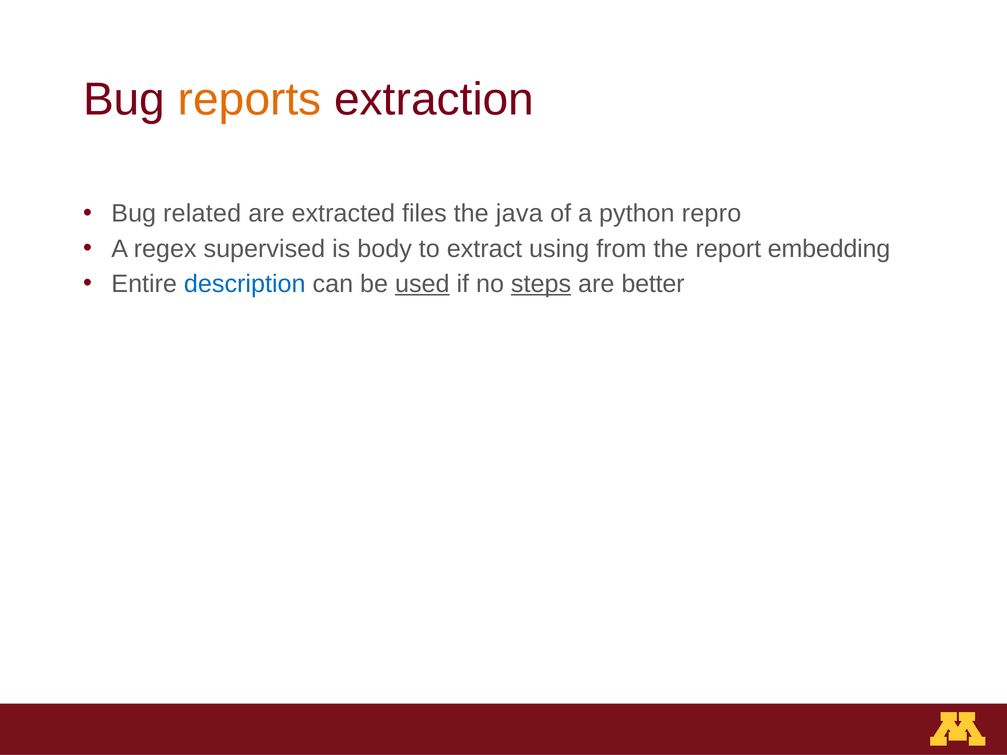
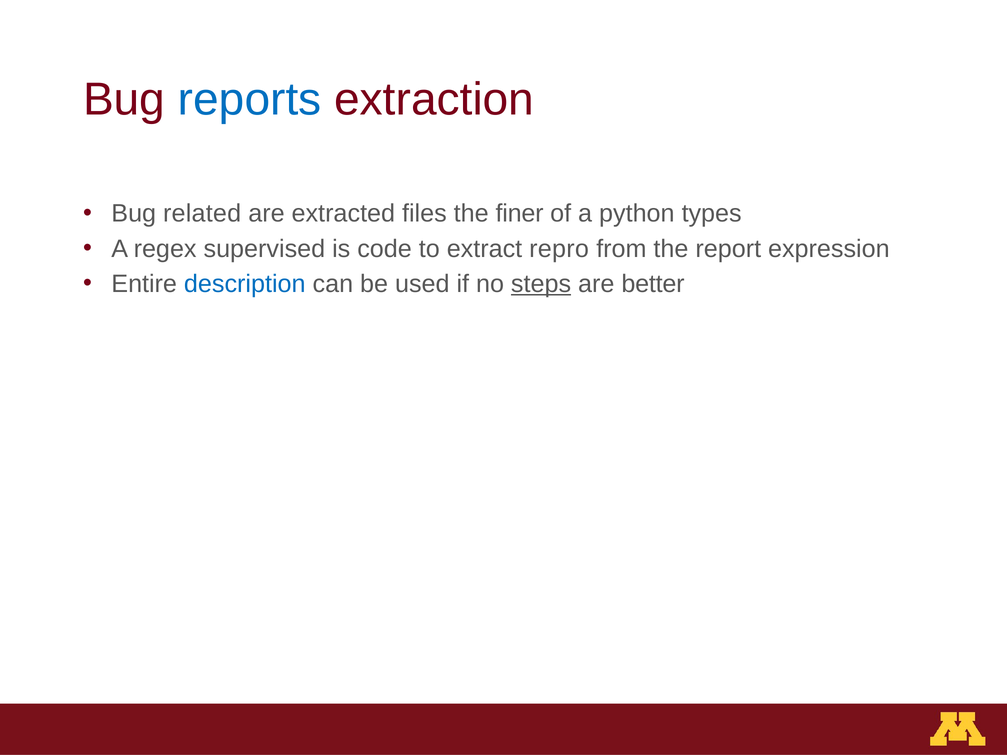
reports colour: orange -> blue
java: java -> finer
repro: repro -> types
body: body -> code
using: using -> repro
embedding: embedding -> expression
used underline: present -> none
